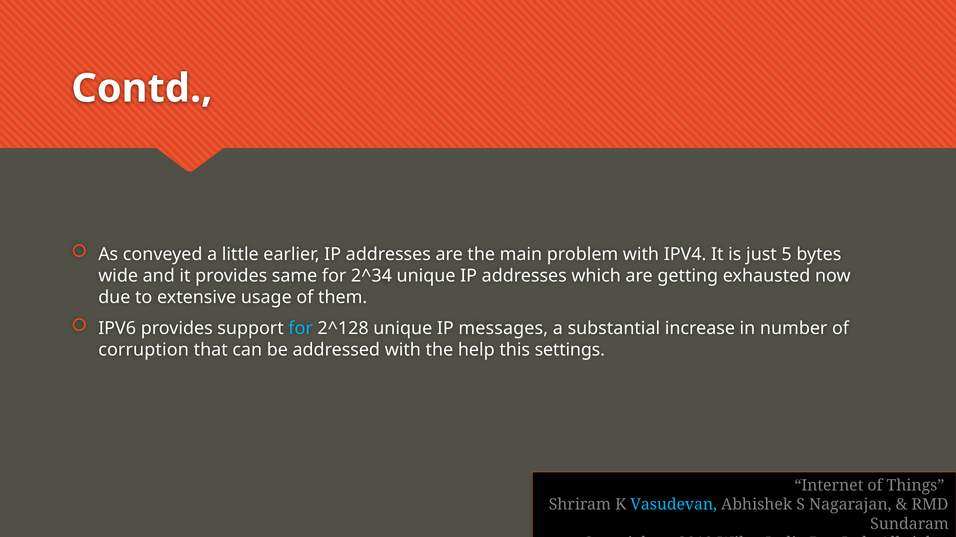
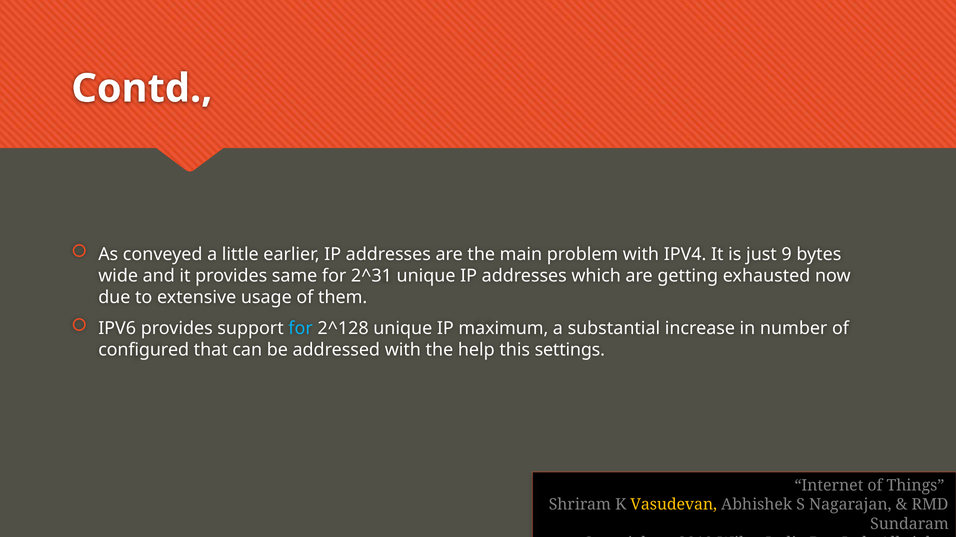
5: 5 -> 9
2^34: 2^34 -> 2^31
messages: messages -> maximum
corruption: corruption -> configured
Vasudevan colour: light blue -> yellow
